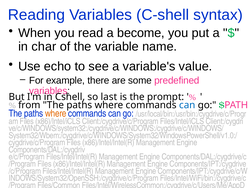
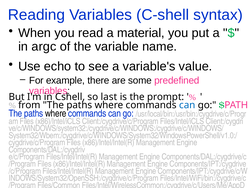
become: become -> material
char: char -> argc
where at (56, 114) colour: orange -> black
